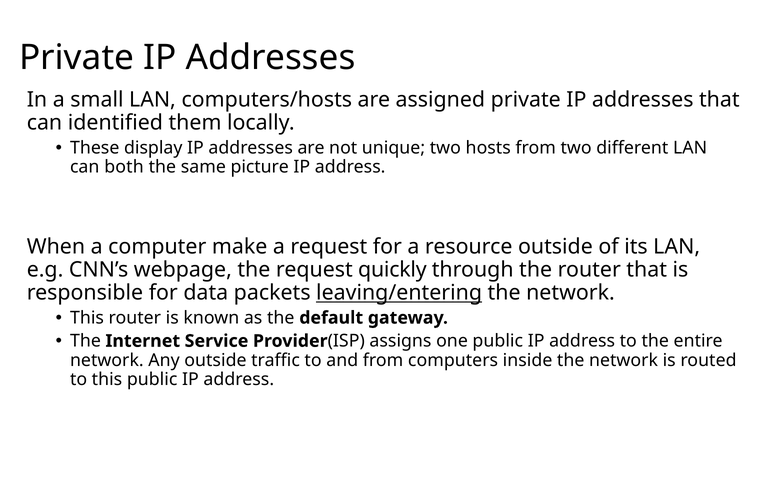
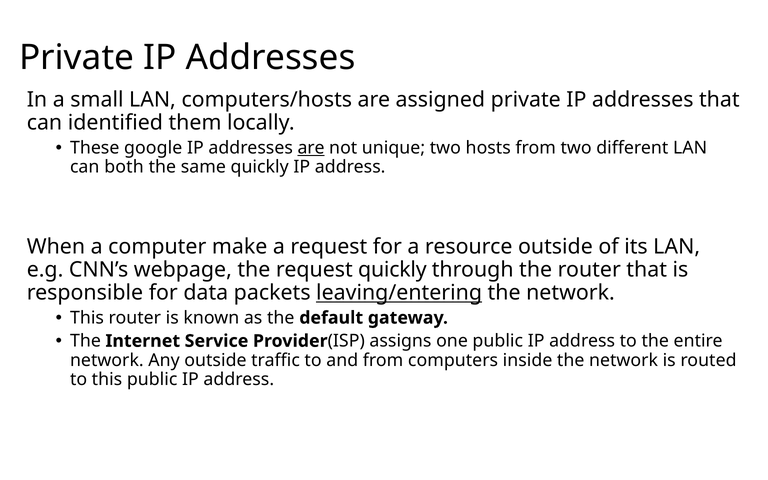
display: display -> google
are at (311, 148) underline: none -> present
same picture: picture -> quickly
